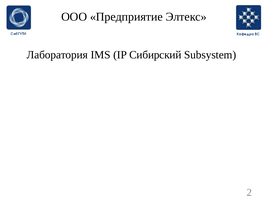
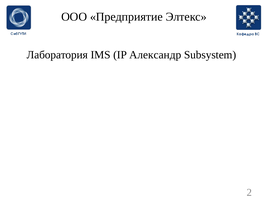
Сибирский: Сибирский -> Александр
